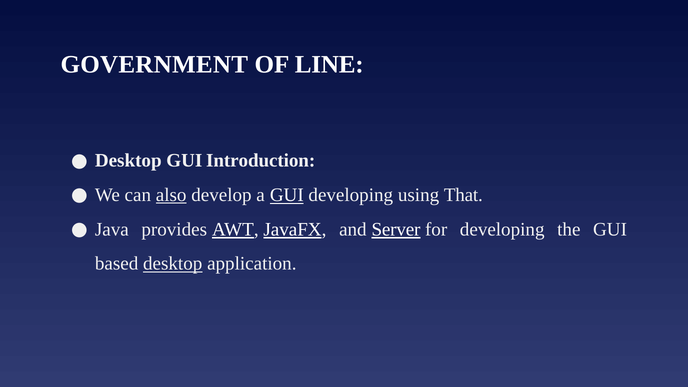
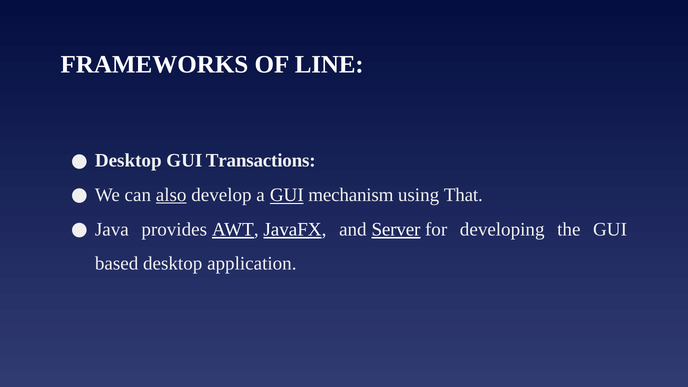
GOVERNMENT: GOVERNMENT -> FRAMEWORKS
Introduction: Introduction -> Transactions
GUI developing: developing -> mechanism
desktop at (173, 264) underline: present -> none
